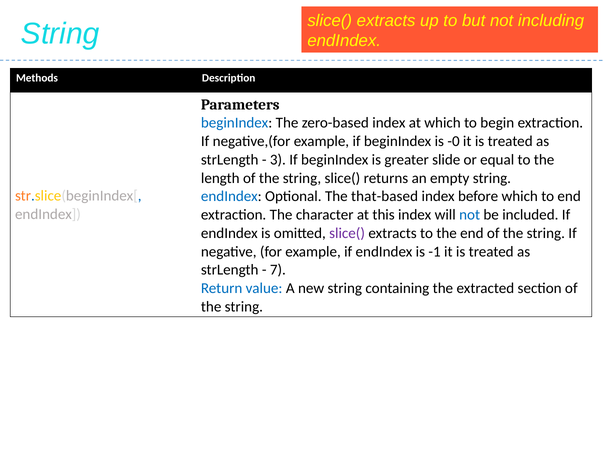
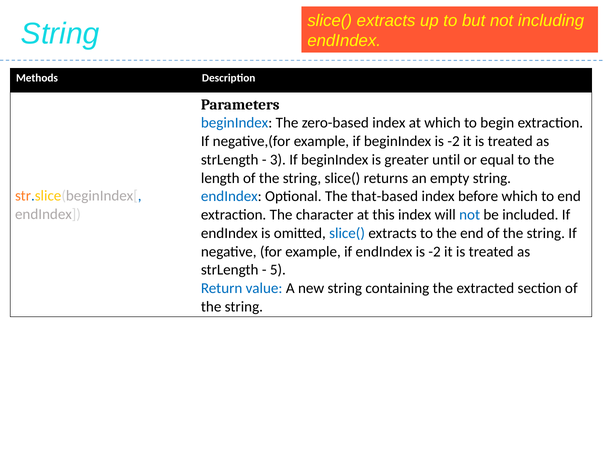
beginIndex is -0: -0 -> -2
slide: slide -> until
slice( at (347, 233) colour: purple -> blue
endIndex is -1: -1 -> -2
7: 7 -> 5
